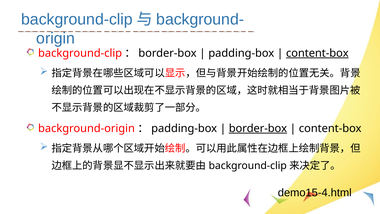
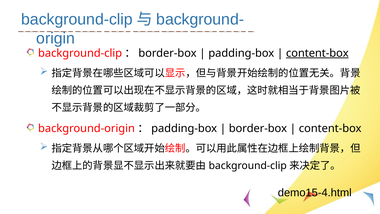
border-box at (258, 128) underline: present -> none
